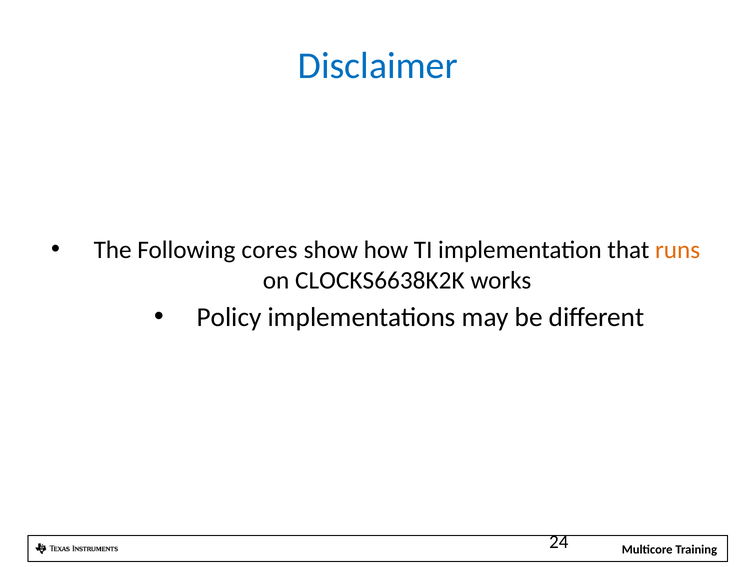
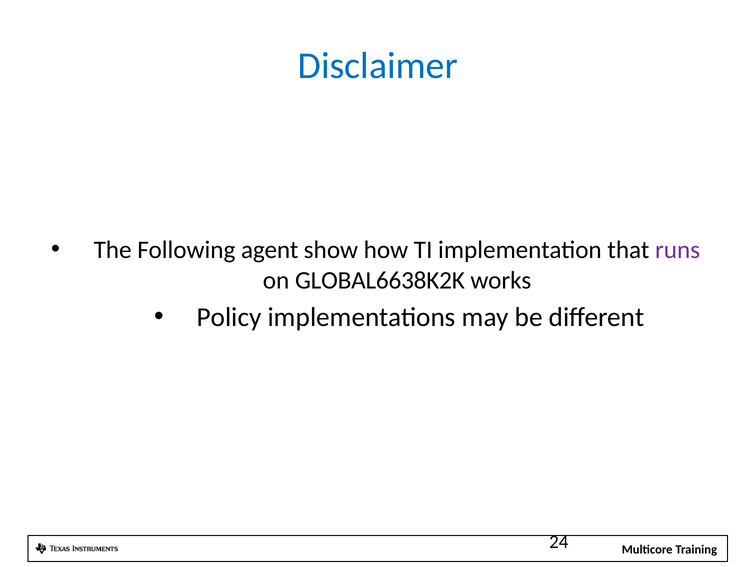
cores: cores -> agent
runs colour: orange -> purple
CLOCKS6638K2K: CLOCKS6638K2K -> GLOBAL6638K2K
